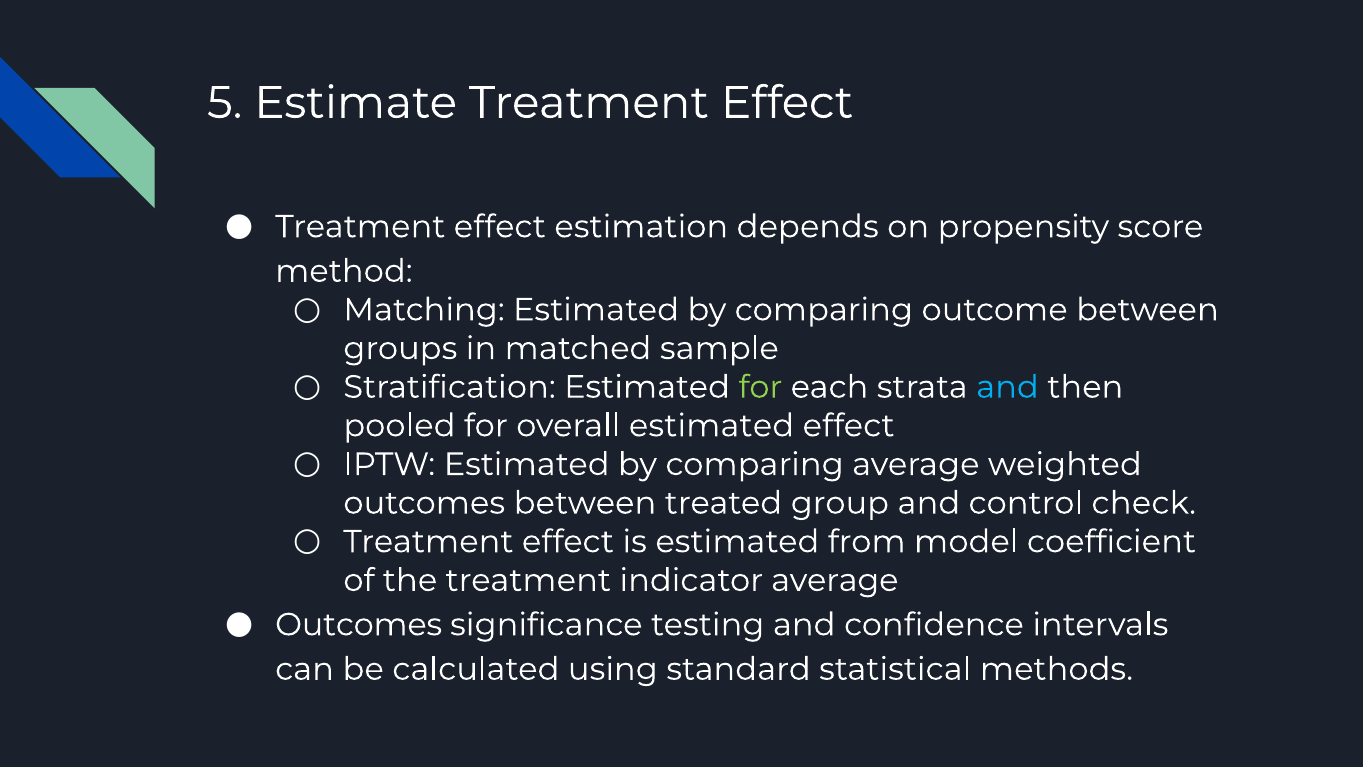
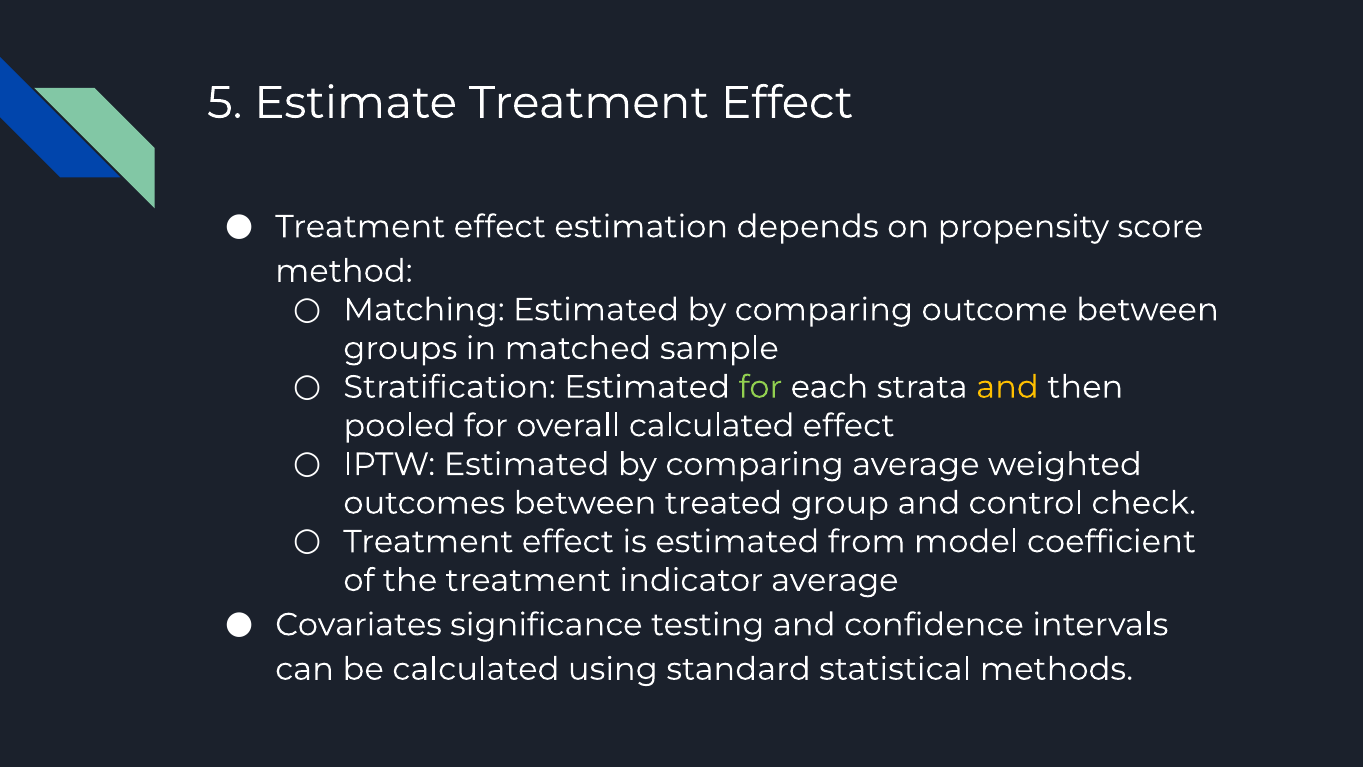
and at (1007, 387) colour: light blue -> yellow
overall estimated: estimated -> calculated
Outcomes at (359, 625): Outcomes -> Covariates
